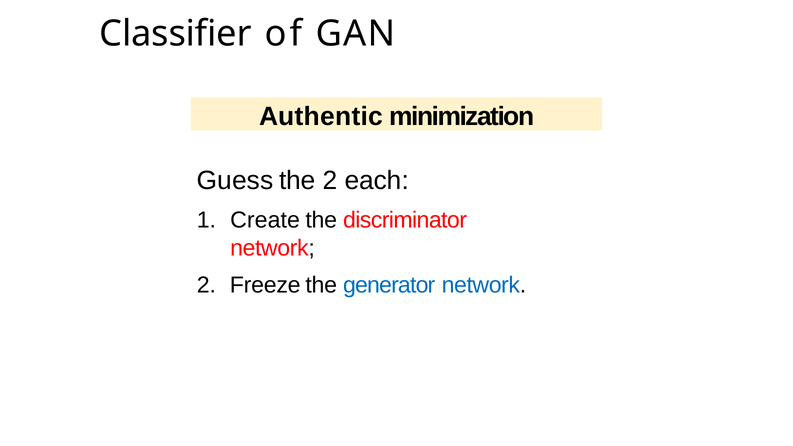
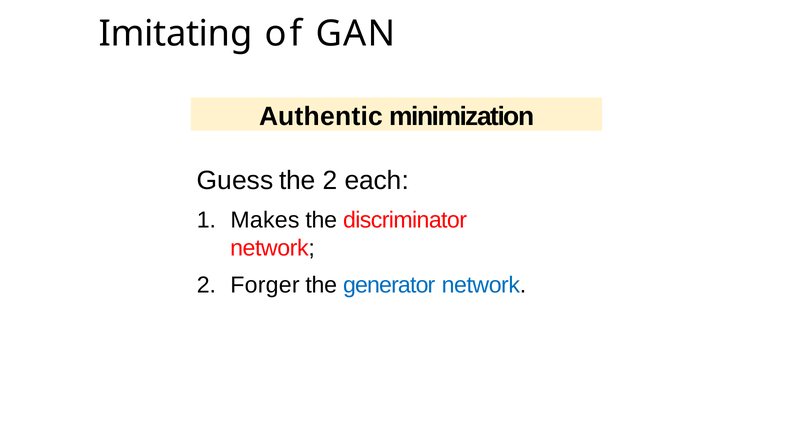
Classifier: Classifier -> Imitating
Create: Create -> Makes
Freeze: Freeze -> Forger
